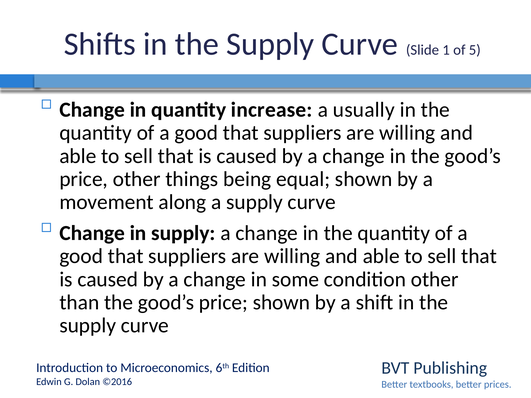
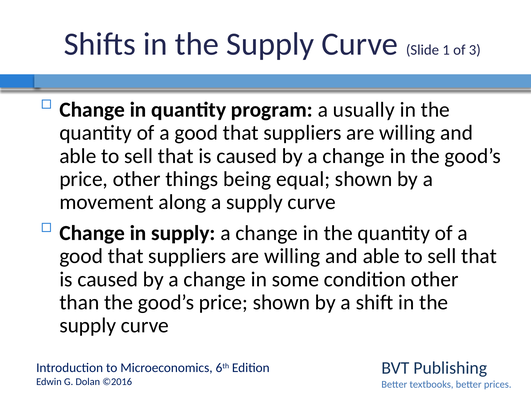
5: 5 -> 3
increase: increase -> program
